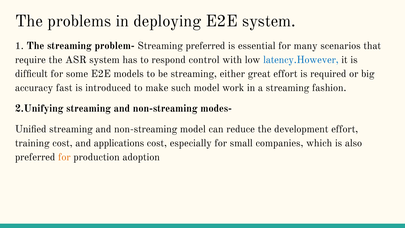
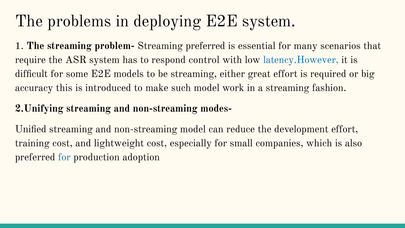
fast: fast -> this
applications: applications -> lightweight
for at (64, 157) colour: orange -> blue
